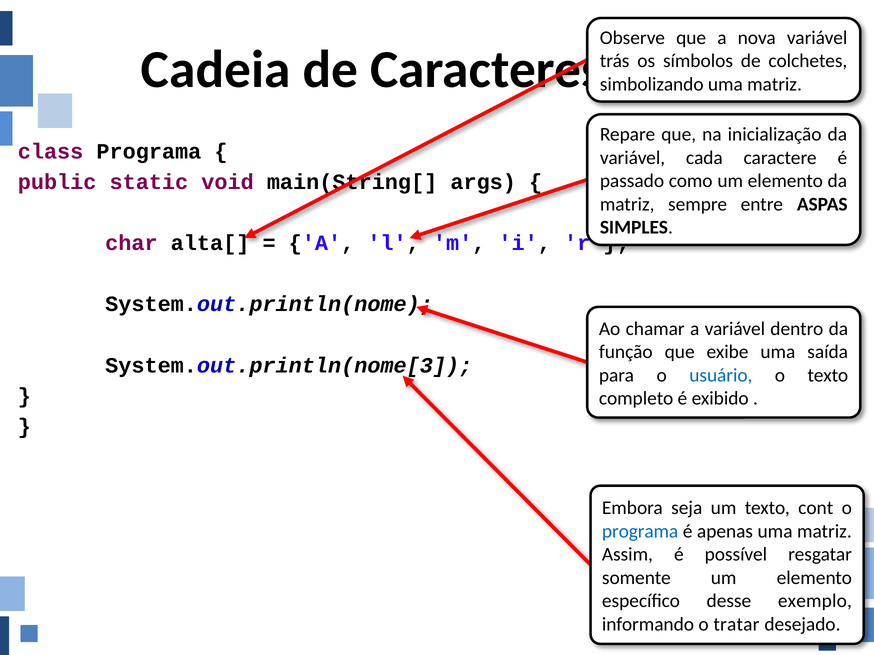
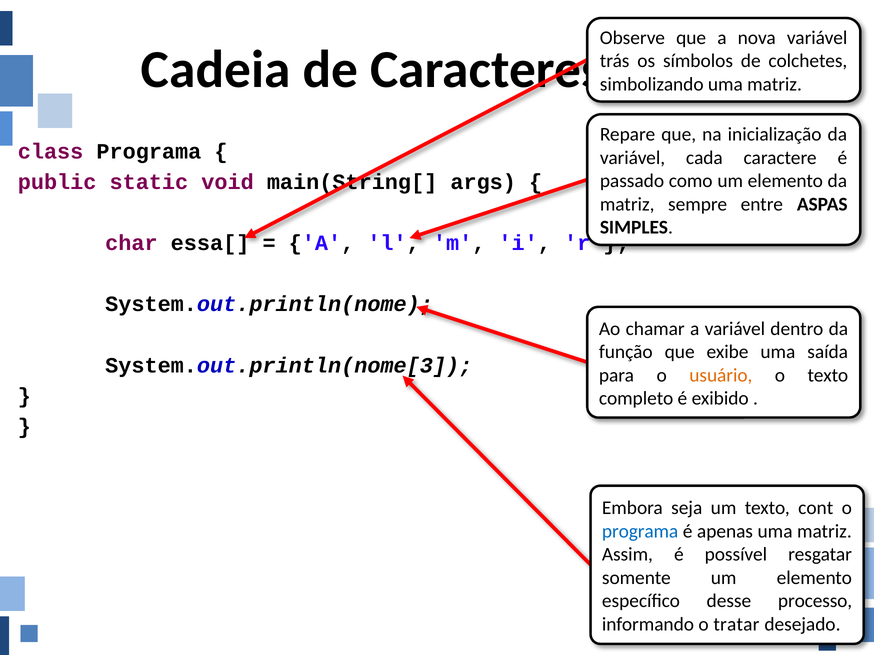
alta[: alta[ -> essa[
usuário colour: blue -> orange
exemplo: exemplo -> processo
